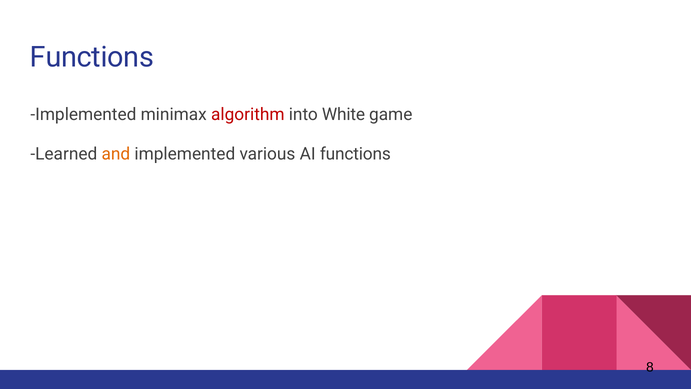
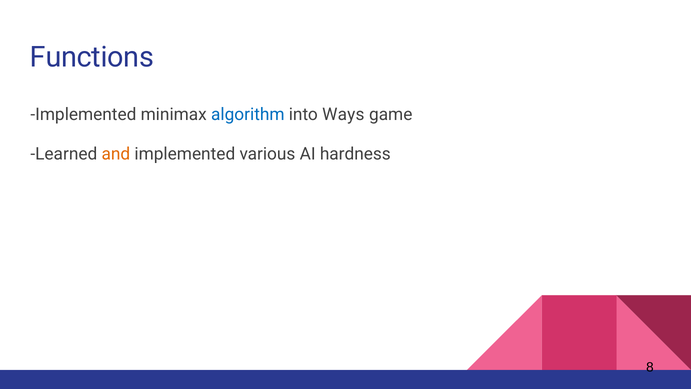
algorithm colour: red -> blue
White: White -> Ways
AI functions: functions -> hardness
